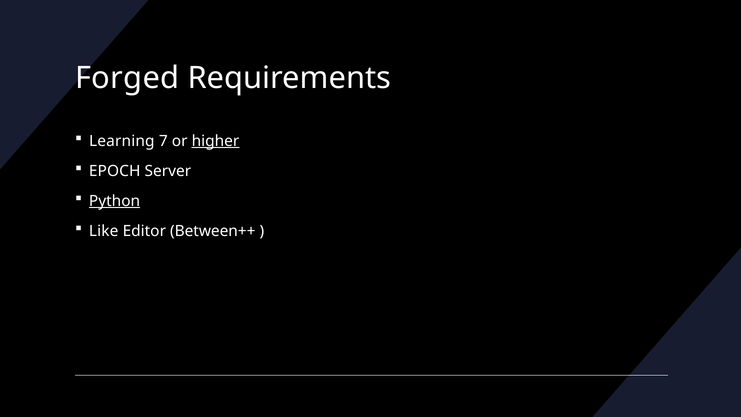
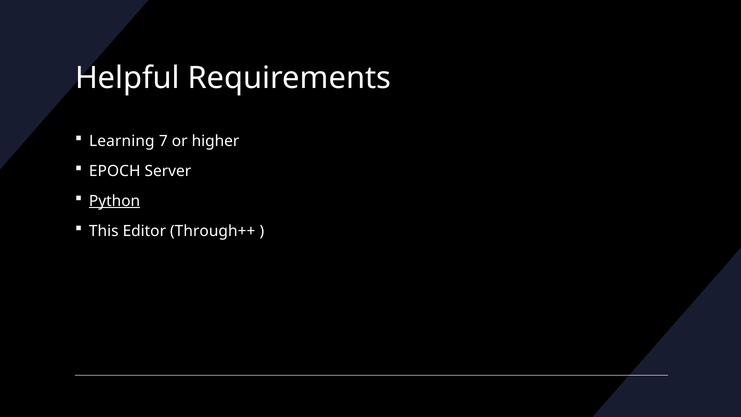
Forged: Forged -> Helpful
higher underline: present -> none
Like: Like -> This
Between++: Between++ -> Through++
